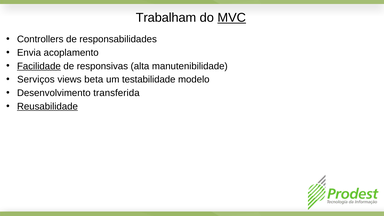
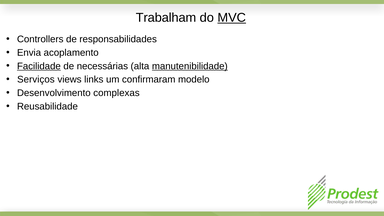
responsivas: responsivas -> necessárias
manutenibilidade underline: none -> present
beta: beta -> links
testabilidade: testabilidade -> confirmaram
transferida: transferida -> complexas
Reusabilidade underline: present -> none
